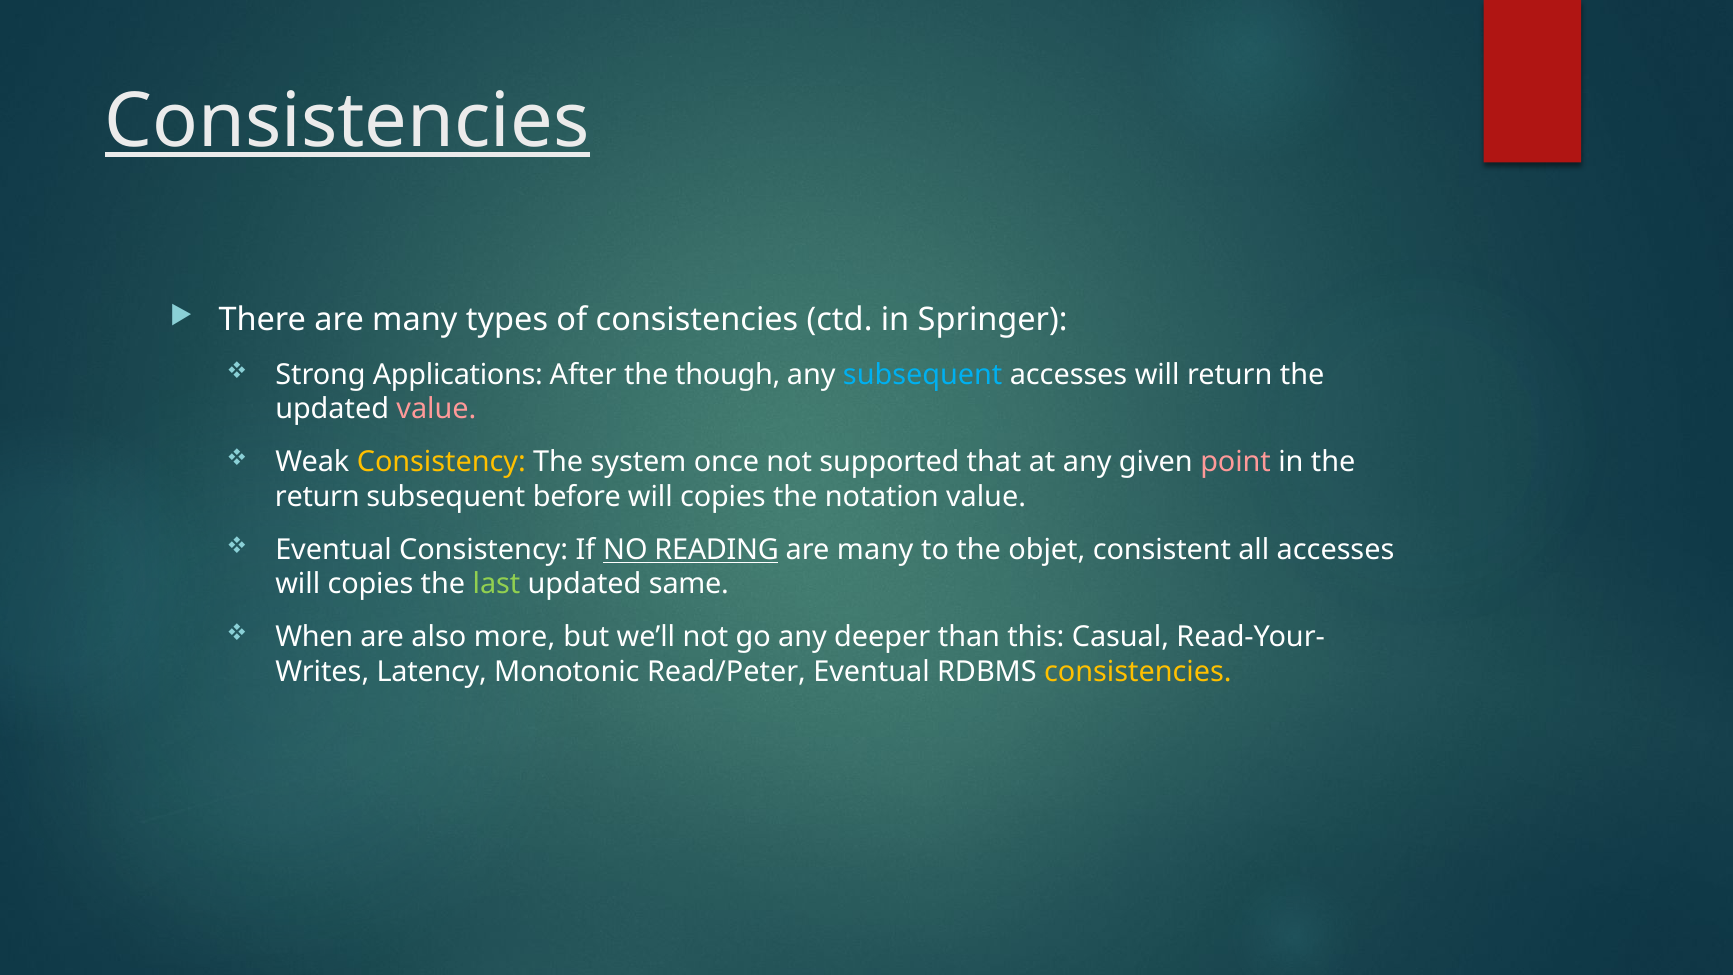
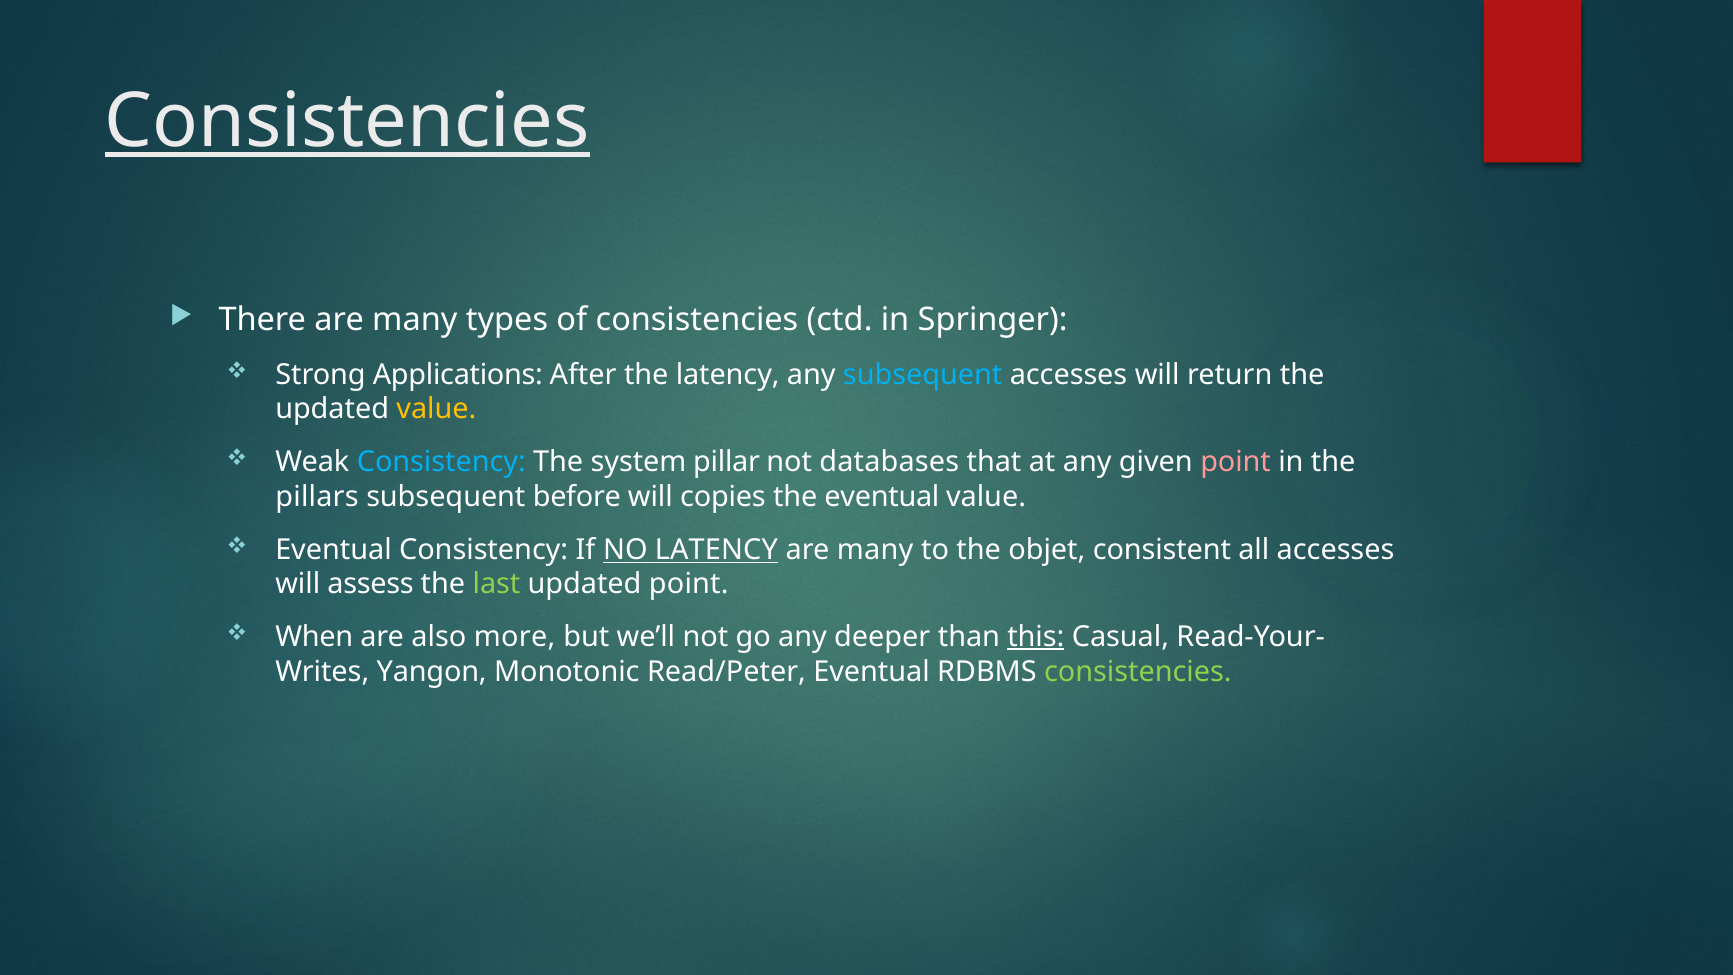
the though: though -> latency
value at (436, 409) colour: pink -> yellow
Consistency at (441, 462) colour: yellow -> light blue
once: once -> pillar
supported: supported -> databases
return at (317, 497): return -> pillars
the notation: notation -> eventual
NO READING: READING -> LATENCY
copies at (371, 584): copies -> assess
updated same: same -> point
this underline: none -> present
Latency: Latency -> Yangon
consistencies at (1138, 671) colour: yellow -> light green
